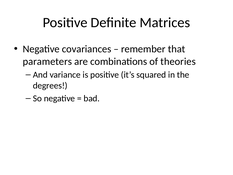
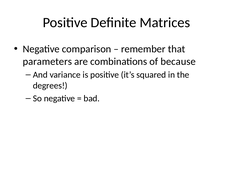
covariances: covariances -> comparison
theories: theories -> because
